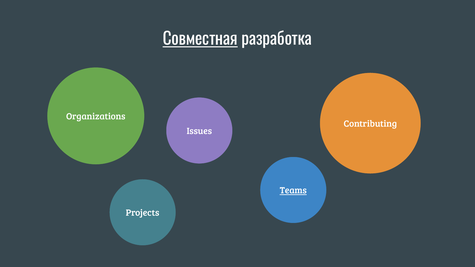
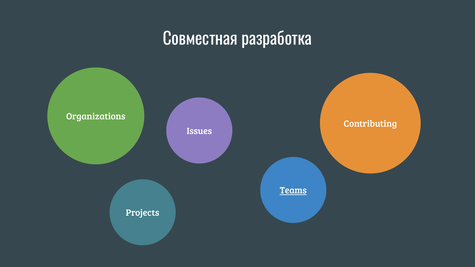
Совместная underline: present -> none
